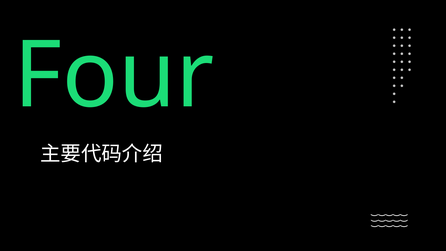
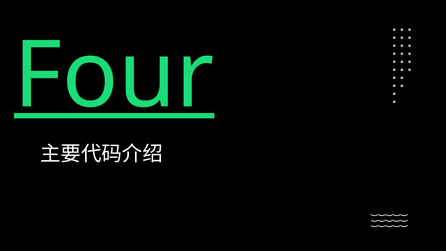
Four underline: none -> present
